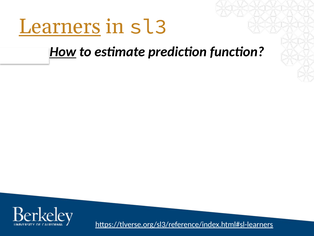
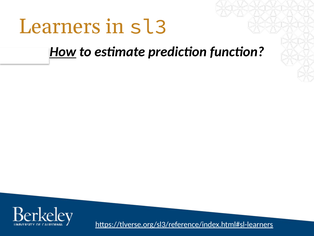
Learners underline: present -> none
